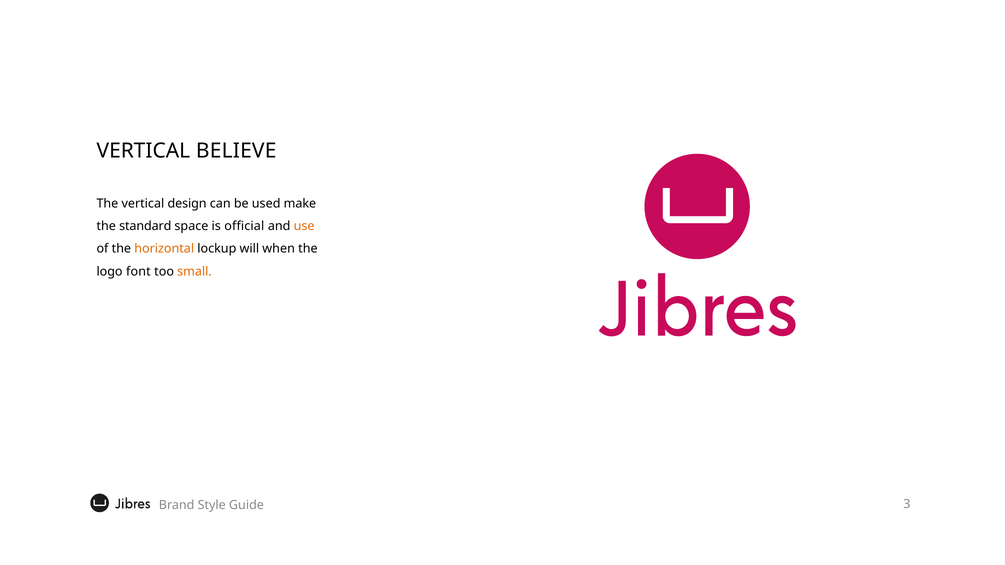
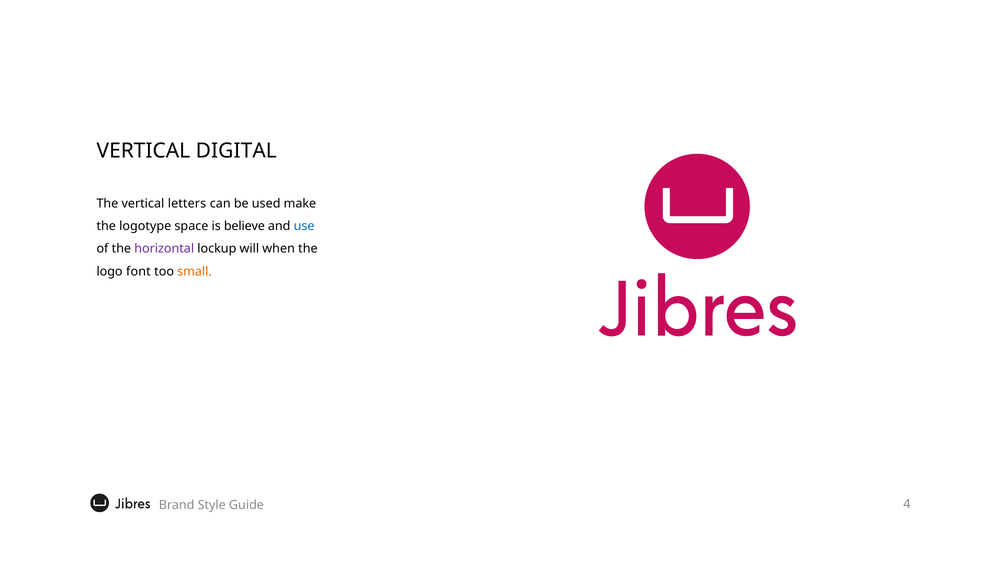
BELIEVE: BELIEVE -> DIGITAL
design: design -> letters
standard: standard -> logotype
official: official -> believe
use colour: orange -> blue
horizontal colour: orange -> purple
3: 3 -> 4
